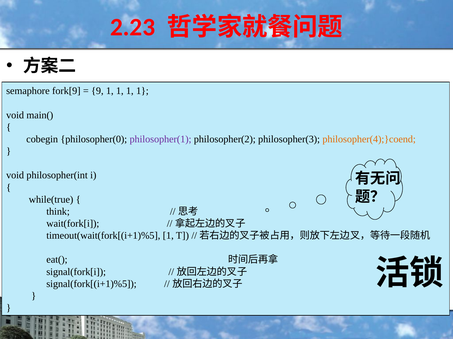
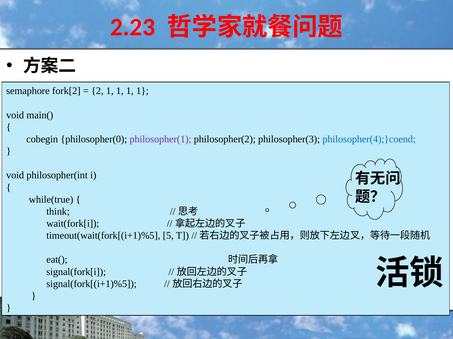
fork[9: fork[9 -> fork[2
9: 9 -> 2
philosopher(4);}coend colour: orange -> blue
timeout(wait(fork[(i+1)%5 1: 1 -> 5
